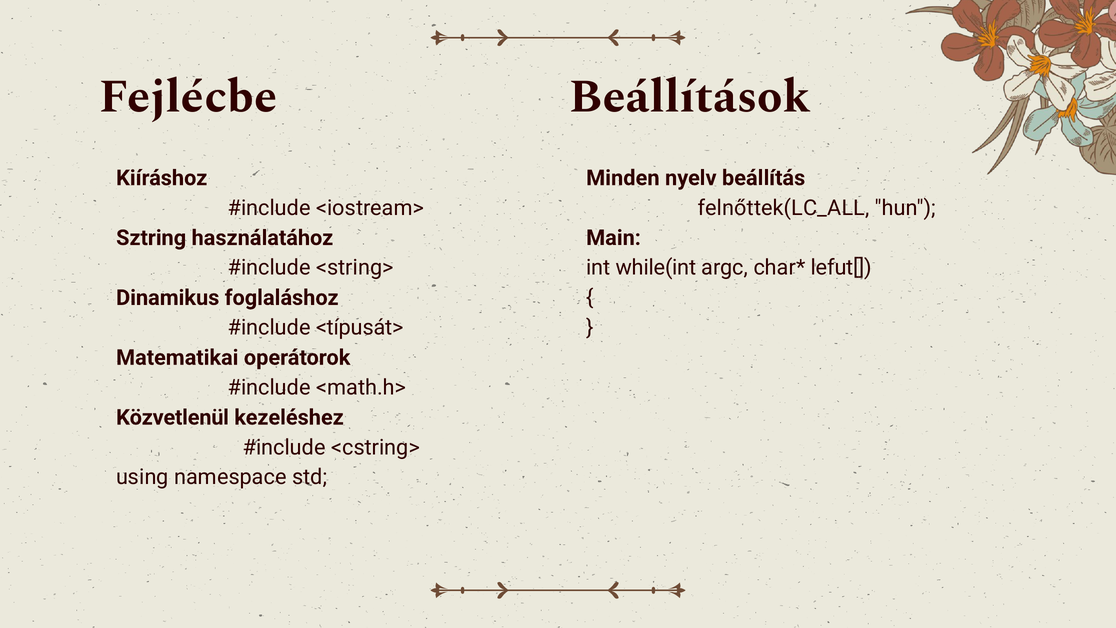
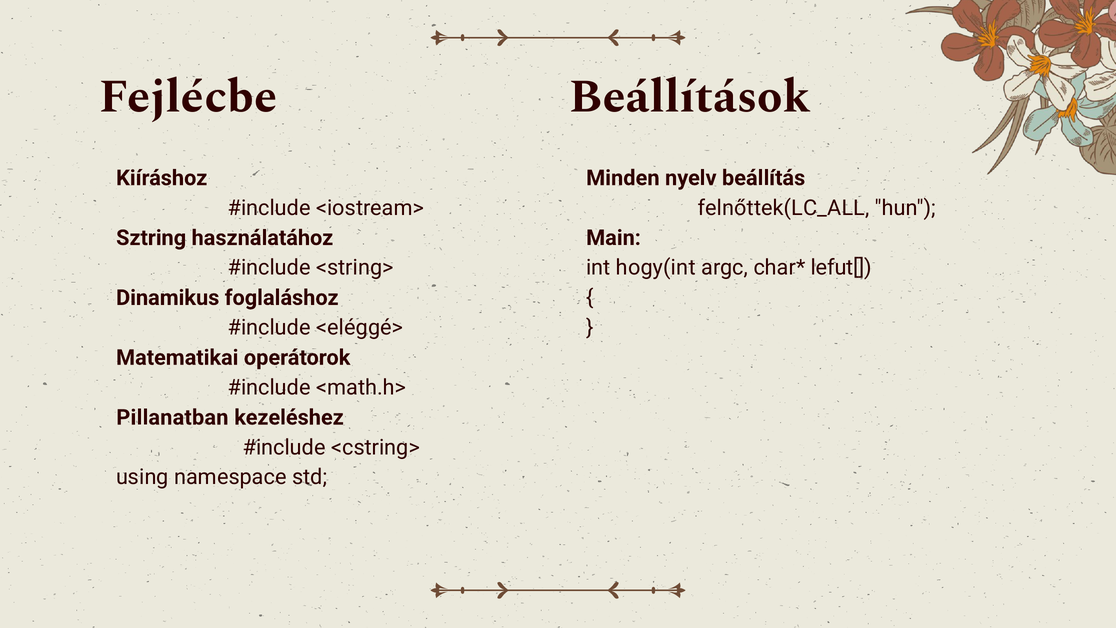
while(int: while(int -> hogy(int
<típusát>: <típusát> -> <eléggé>
Közvetlenül: Közvetlenül -> Pillanatban
